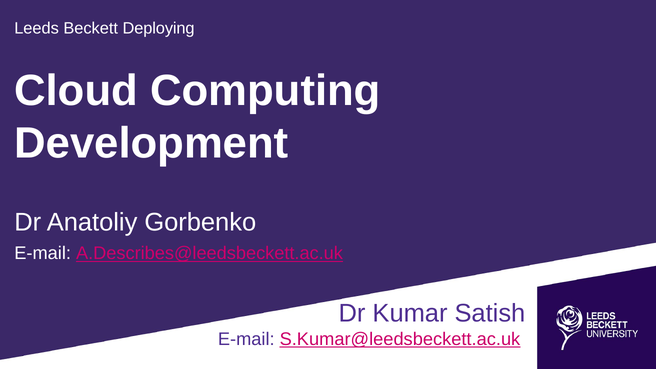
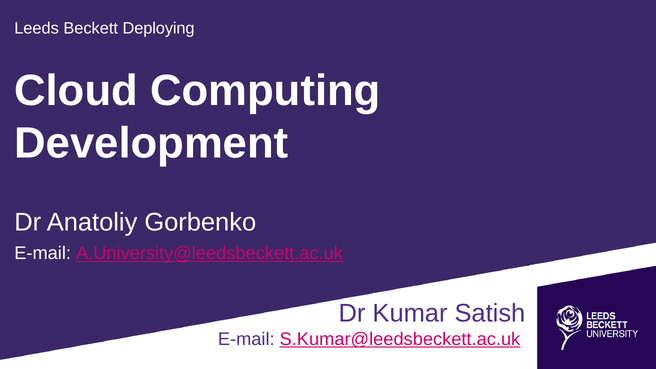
A.Describes@leedsbeckett.ac.uk: A.Describes@leedsbeckett.ac.uk -> A.University@leedsbeckett.ac.uk
